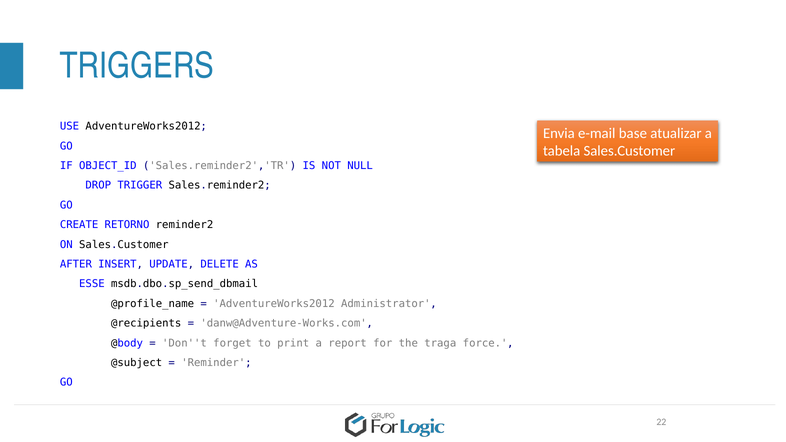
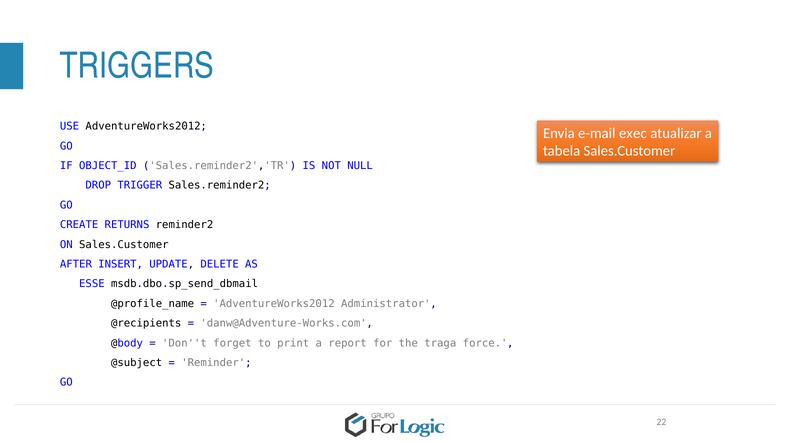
base: base -> exec
RETORNO: RETORNO -> RETURNS
